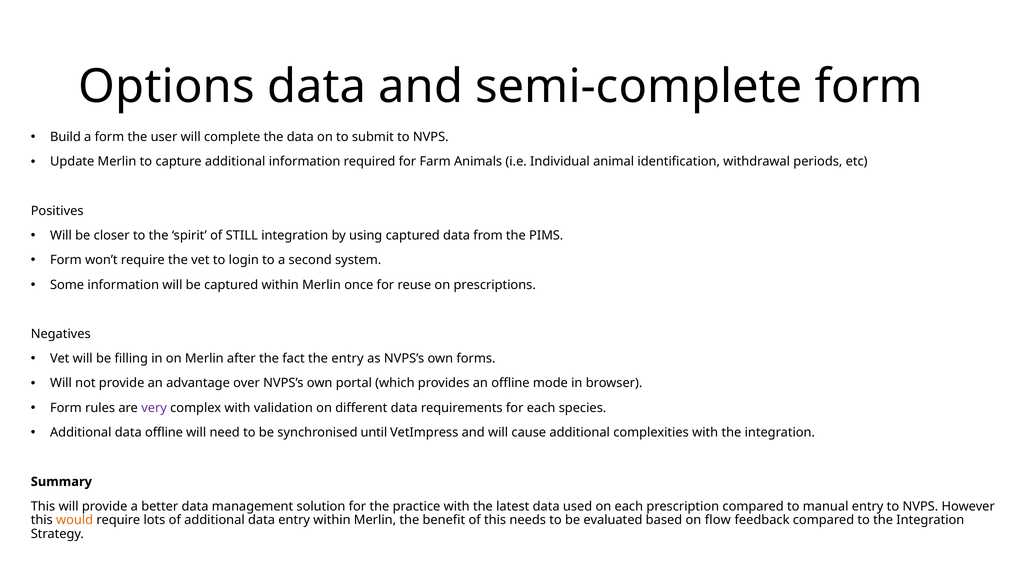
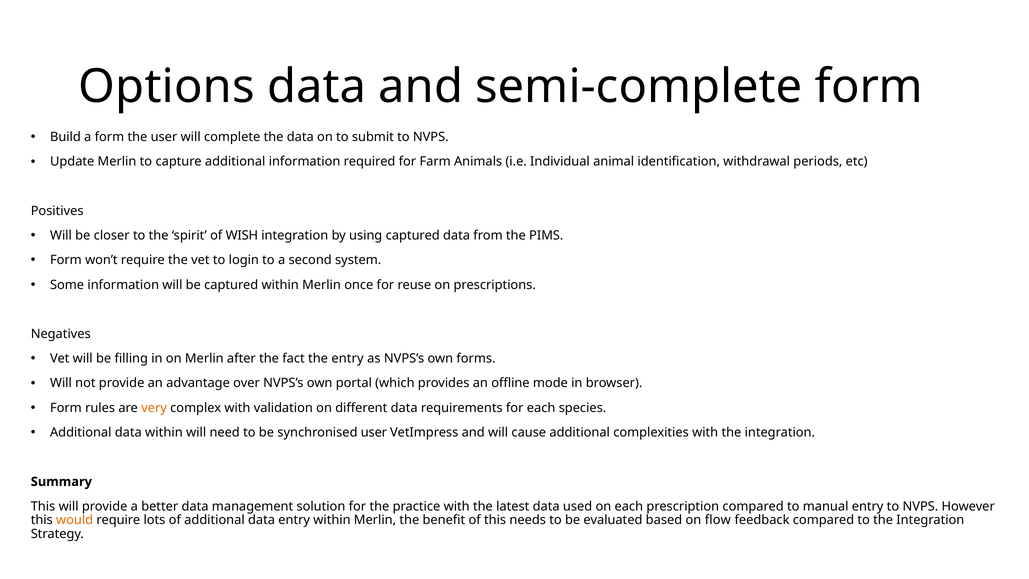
STILL: STILL -> WISH
very colour: purple -> orange
data offline: offline -> within
synchronised until: until -> user
